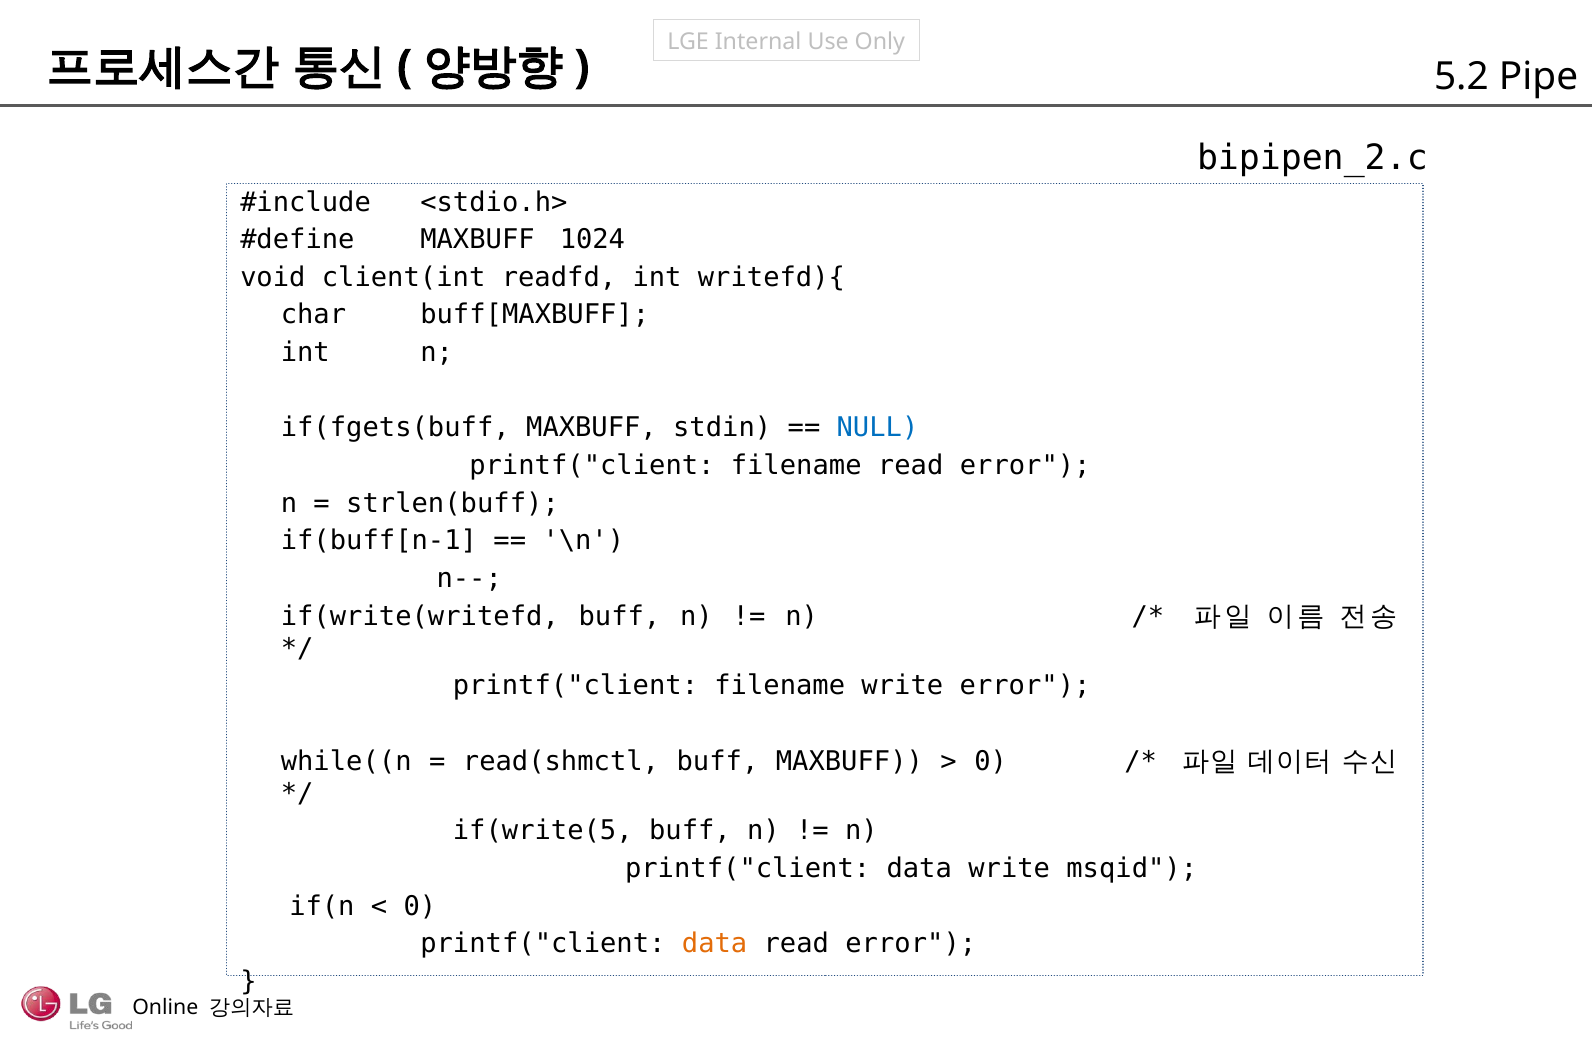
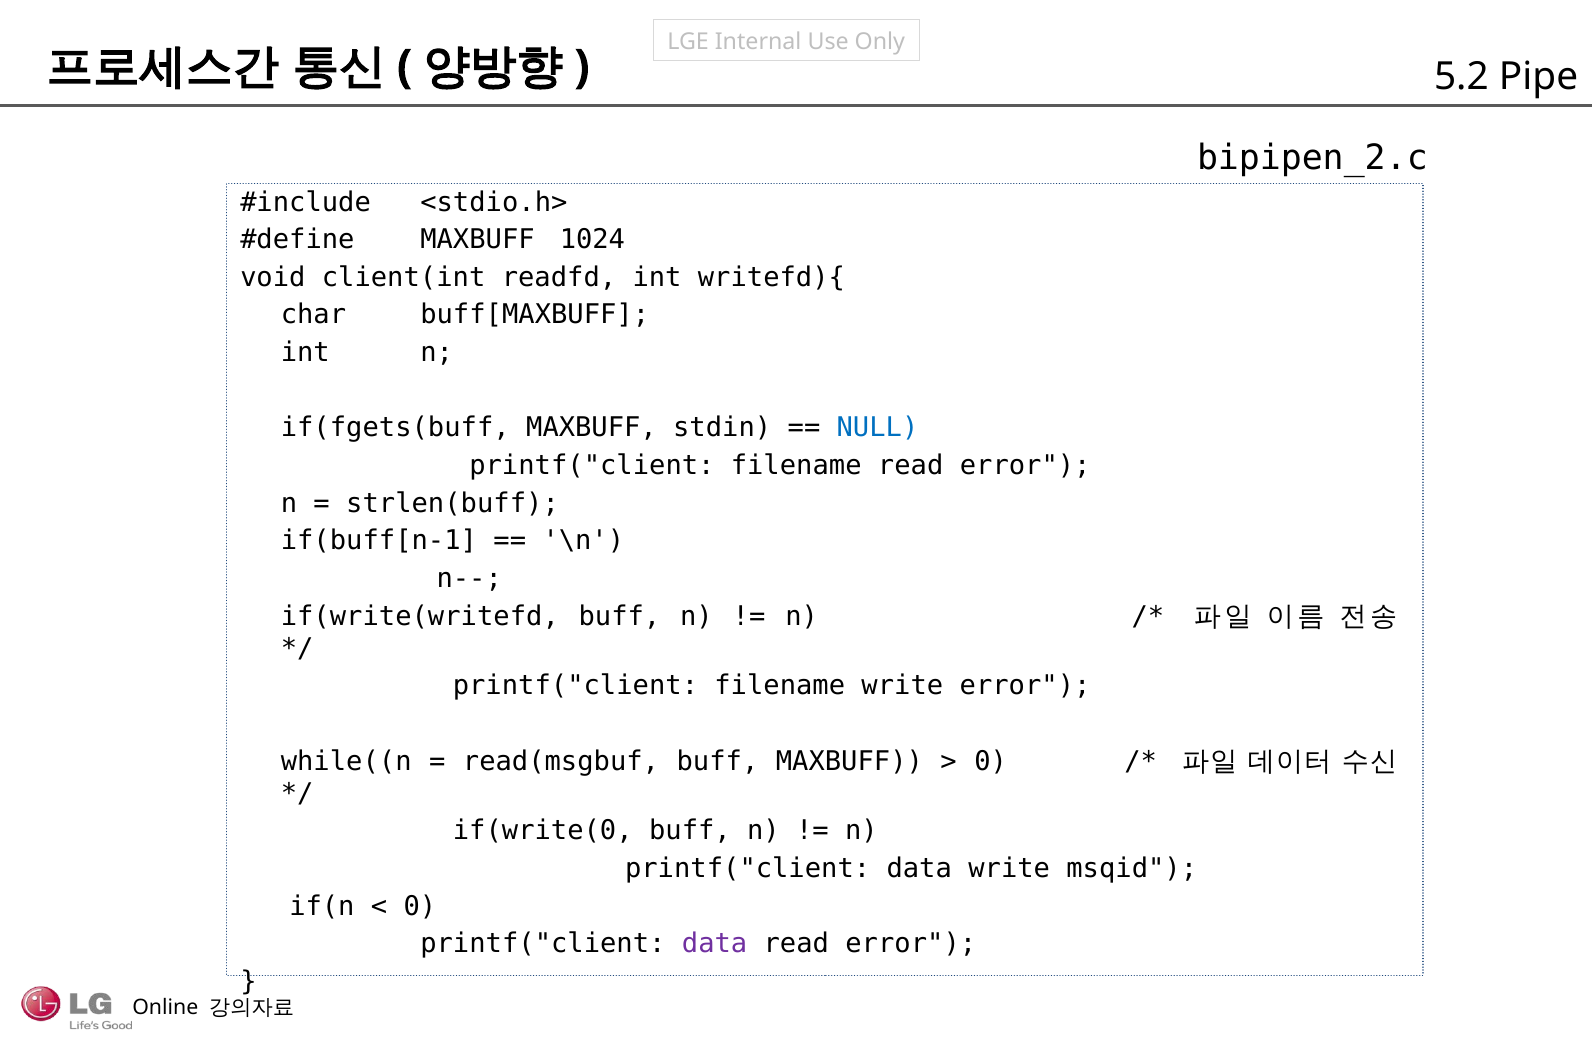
read(shmctl: read(shmctl -> read(msgbuf
if(write(5: if(write(5 -> if(write(0
data at (715, 945) colour: orange -> purple
